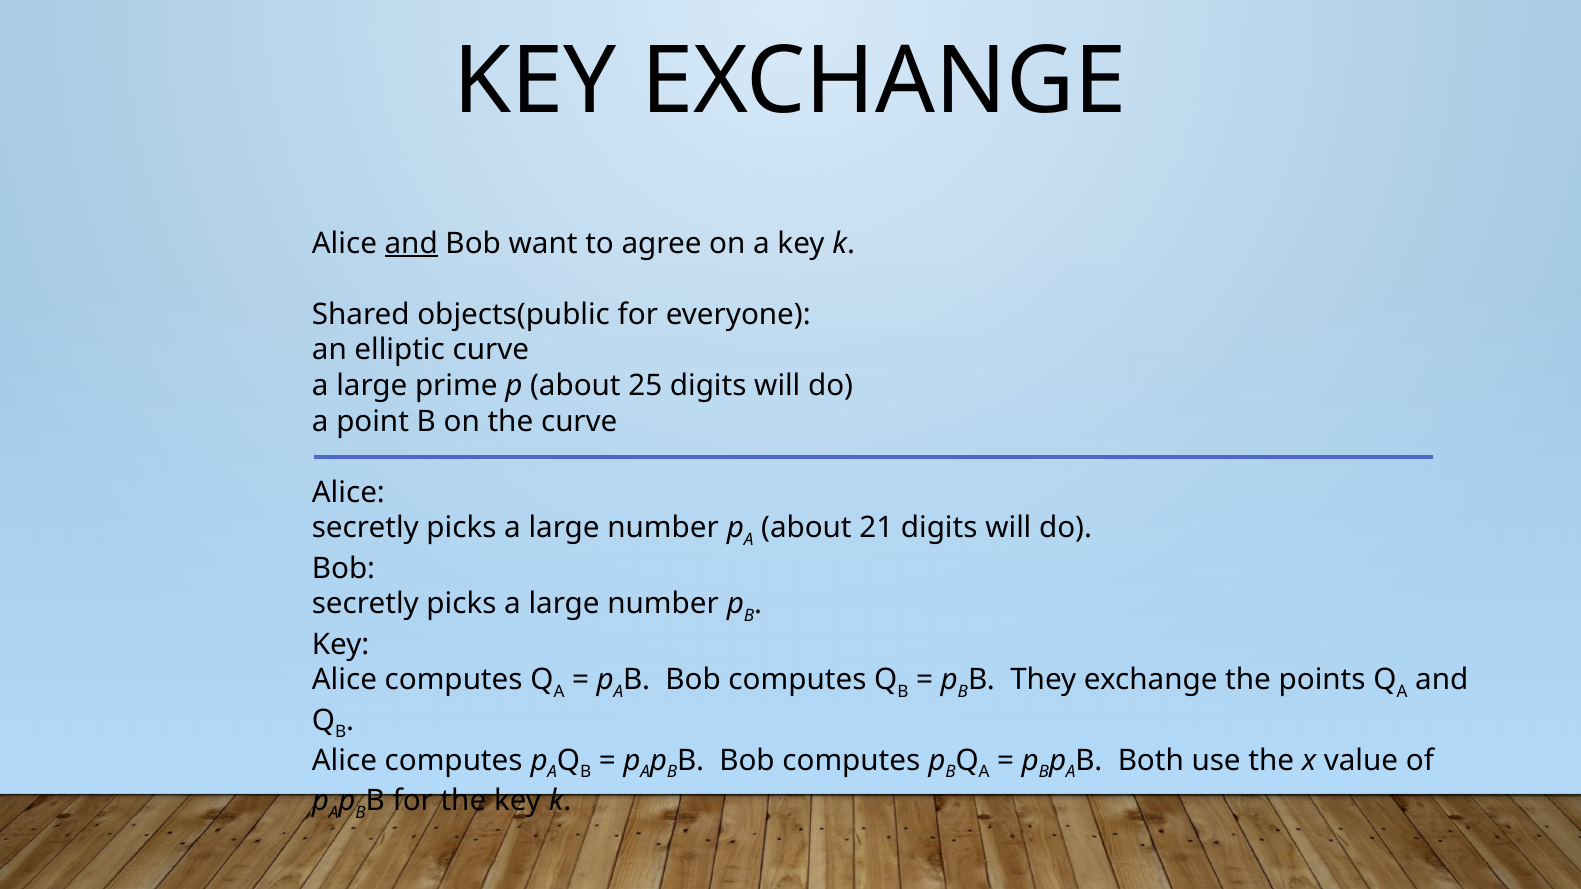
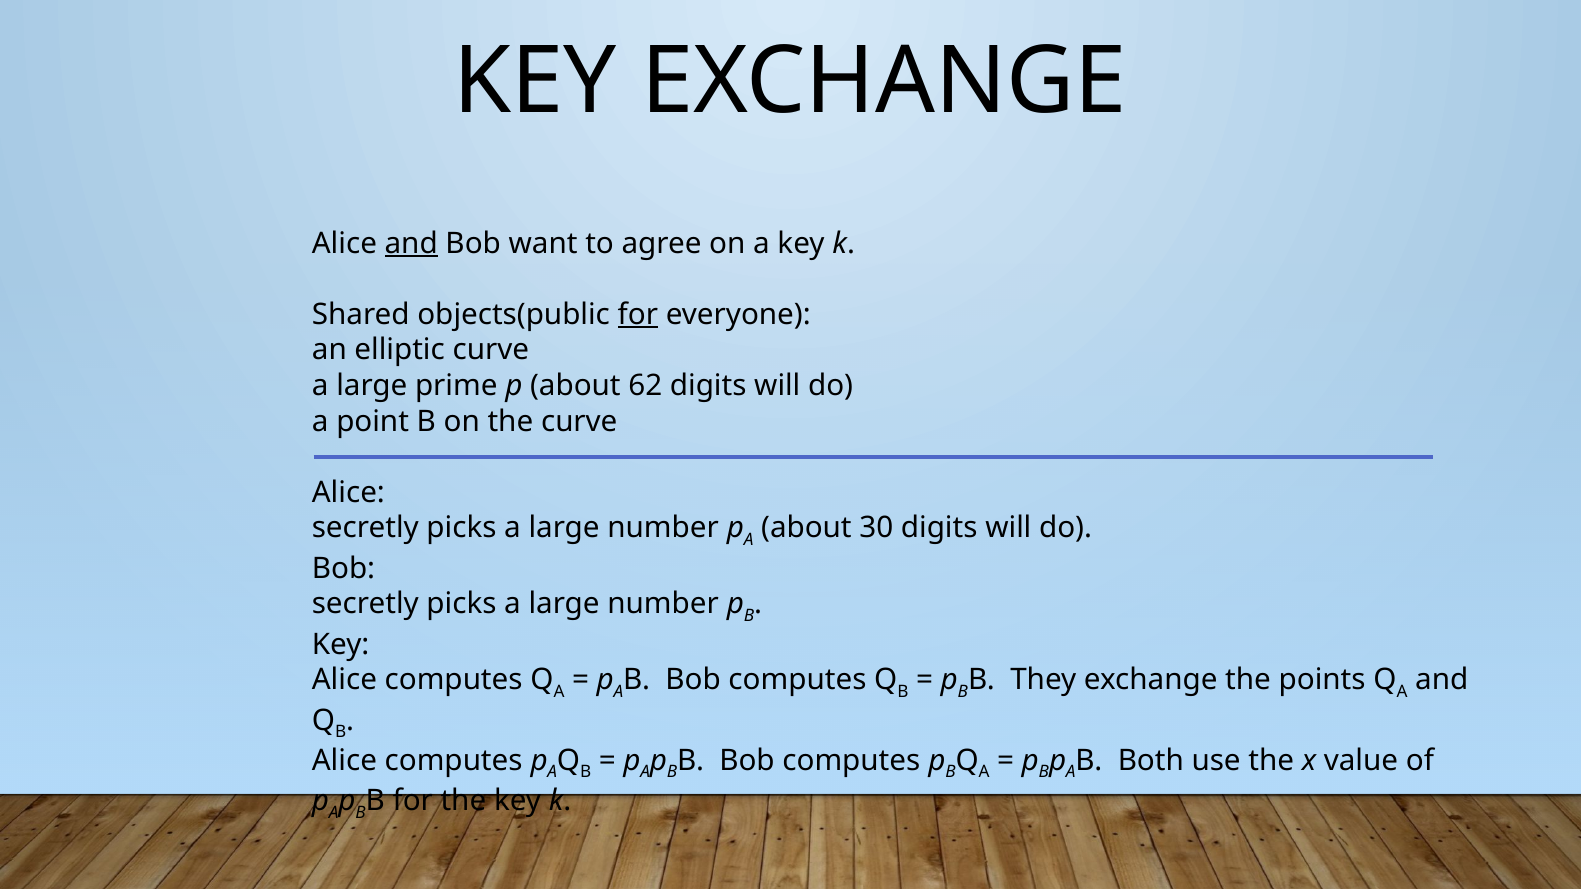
for at (638, 315) underline: none -> present
25: 25 -> 62
21: 21 -> 30
